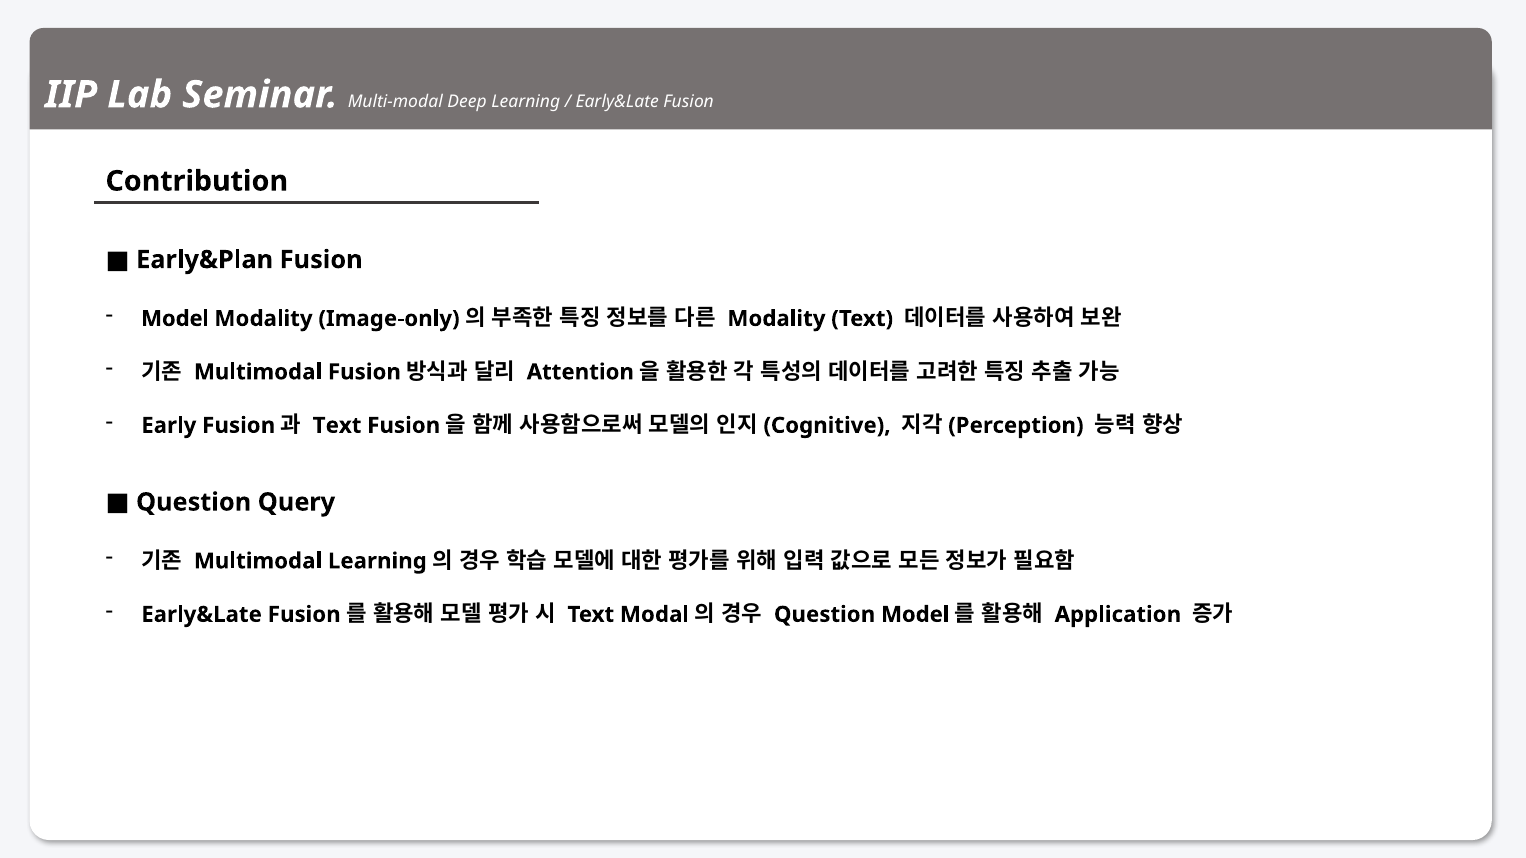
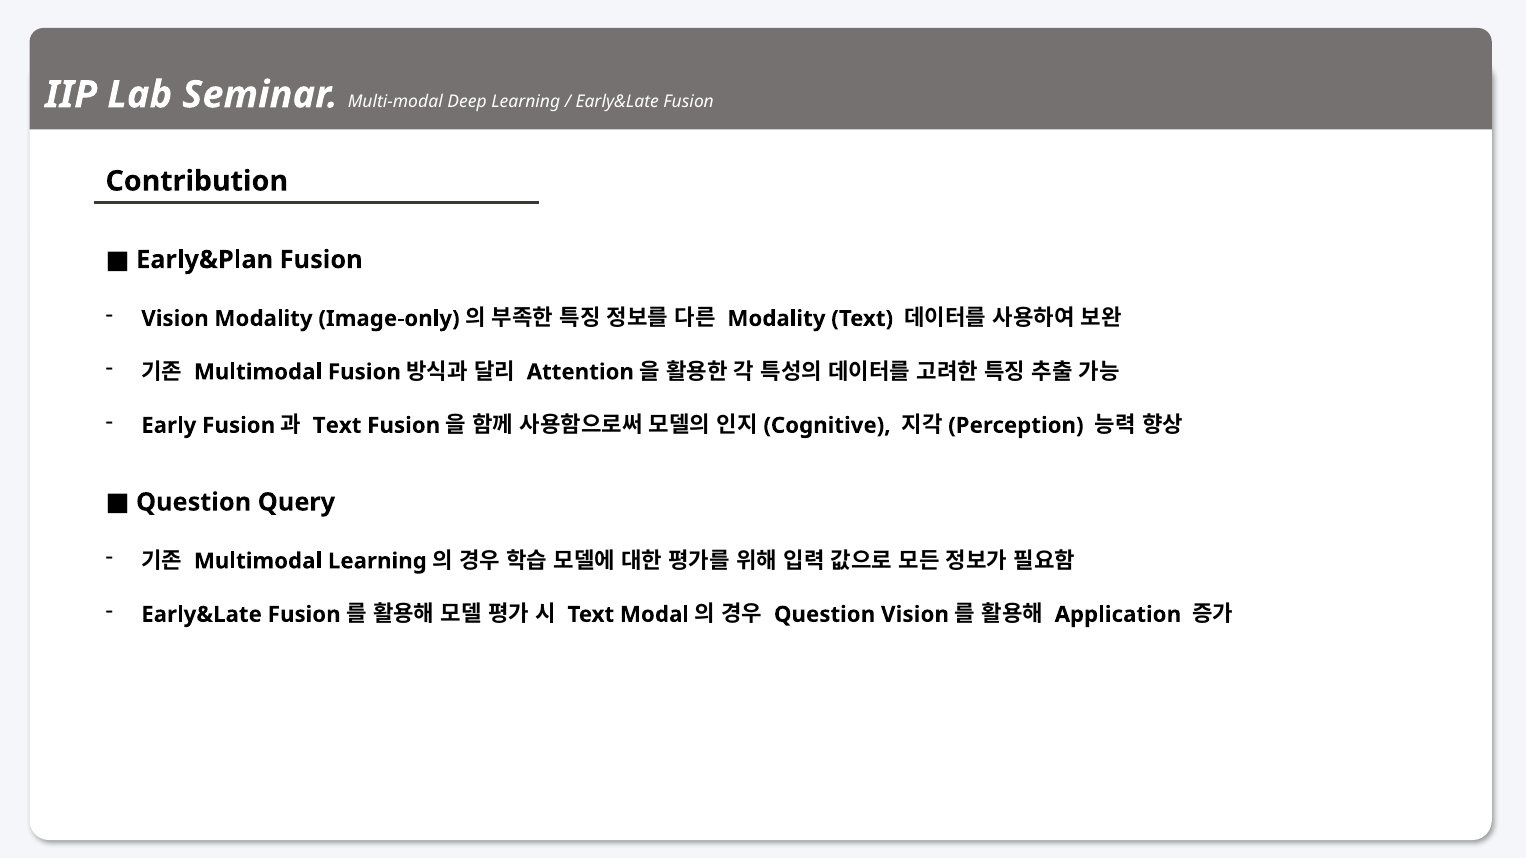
Model at (175, 319): Model -> Vision
Question Model: Model -> Vision
